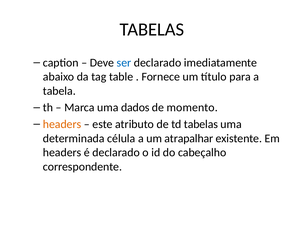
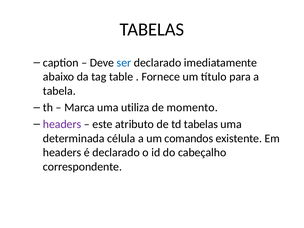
dados: dados -> utiliza
headers at (62, 124) colour: orange -> purple
atrapalhar: atrapalhar -> comandos
